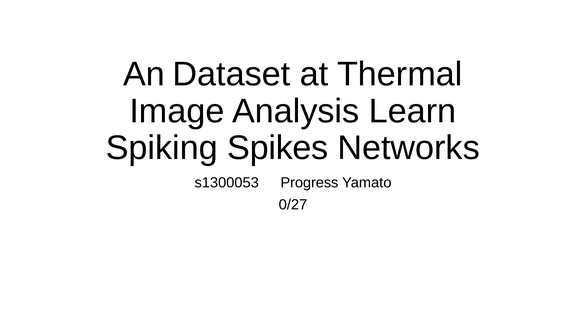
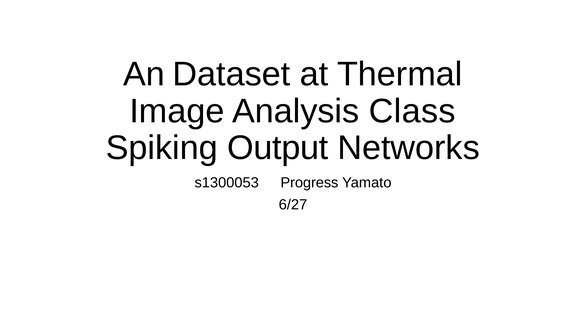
Learn: Learn -> Class
Spikes: Spikes -> Output
0/27: 0/27 -> 6/27
